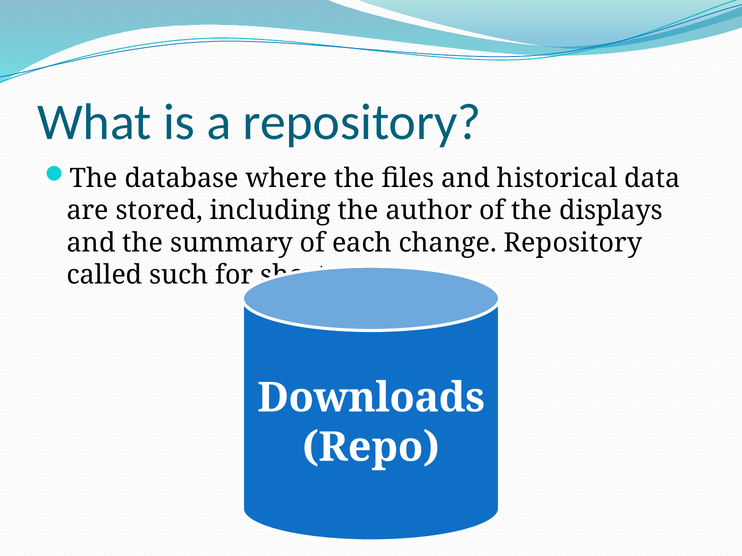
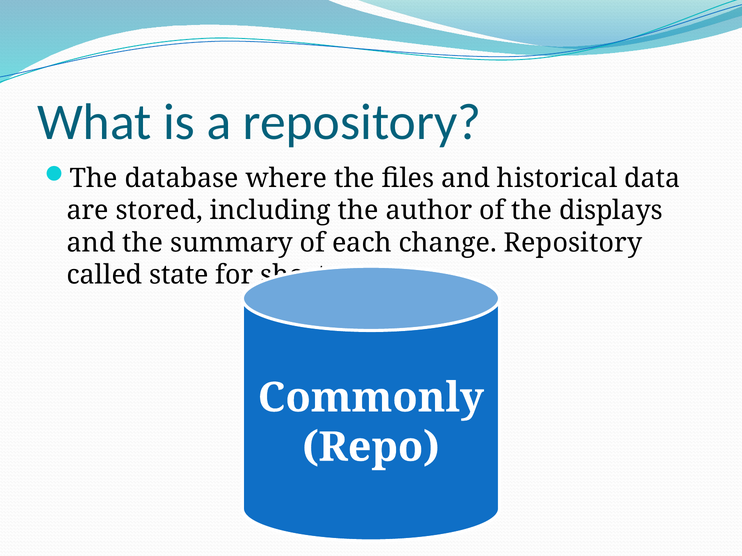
such: such -> state
Downloads: Downloads -> Commonly
